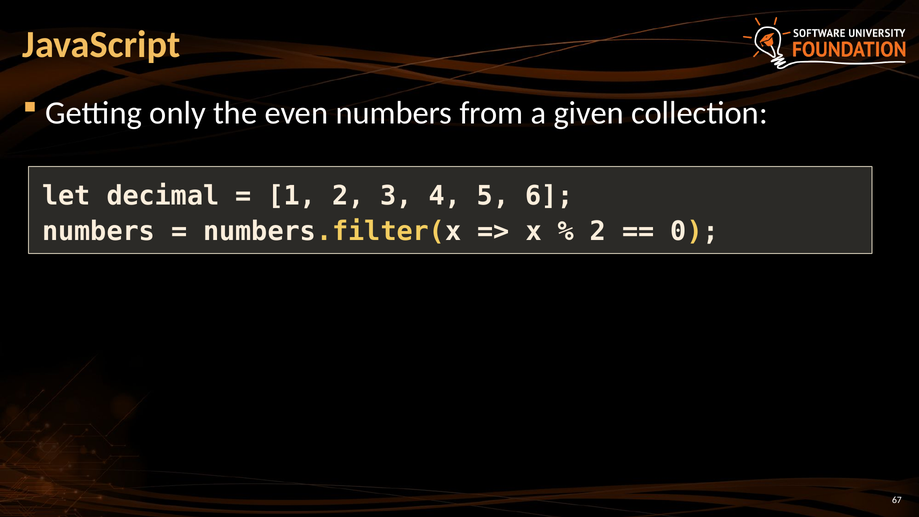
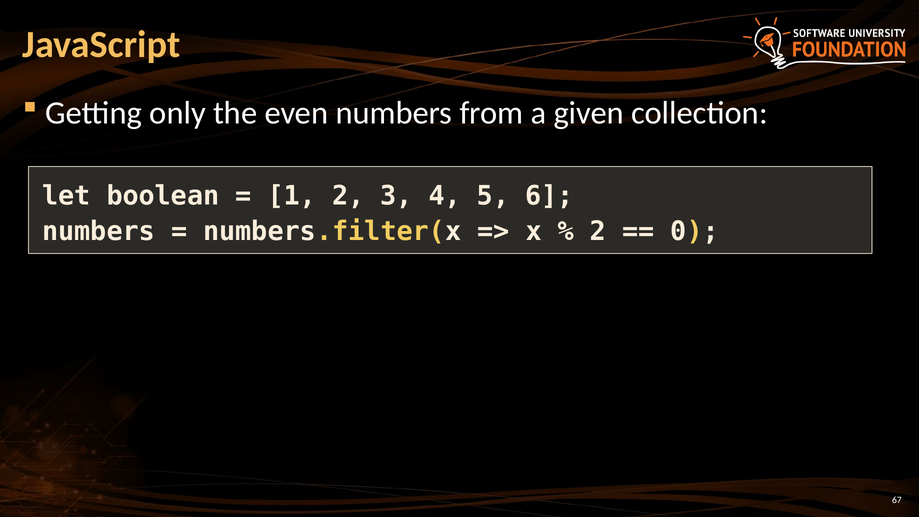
decimal: decimal -> boolean
